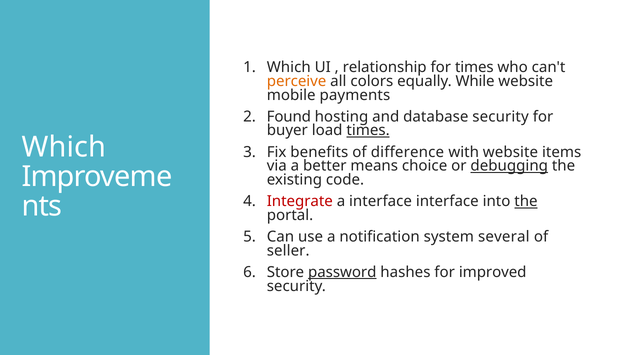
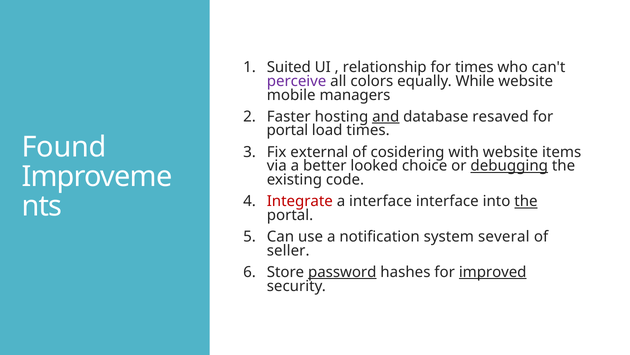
Which at (289, 67): Which -> Suited
perceive colour: orange -> purple
payments: payments -> managers
Found: Found -> Faster
and underline: none -> present
database security: security -> resaved
buyer at (287, 130): buyer -> portal
times at (368, 130) underline: present -> none
Which at (64, 147): Which -> Found
benefits: benefits -> external
difference: difference -> cosidering
means: means -> looked
improved underline: none -> present
